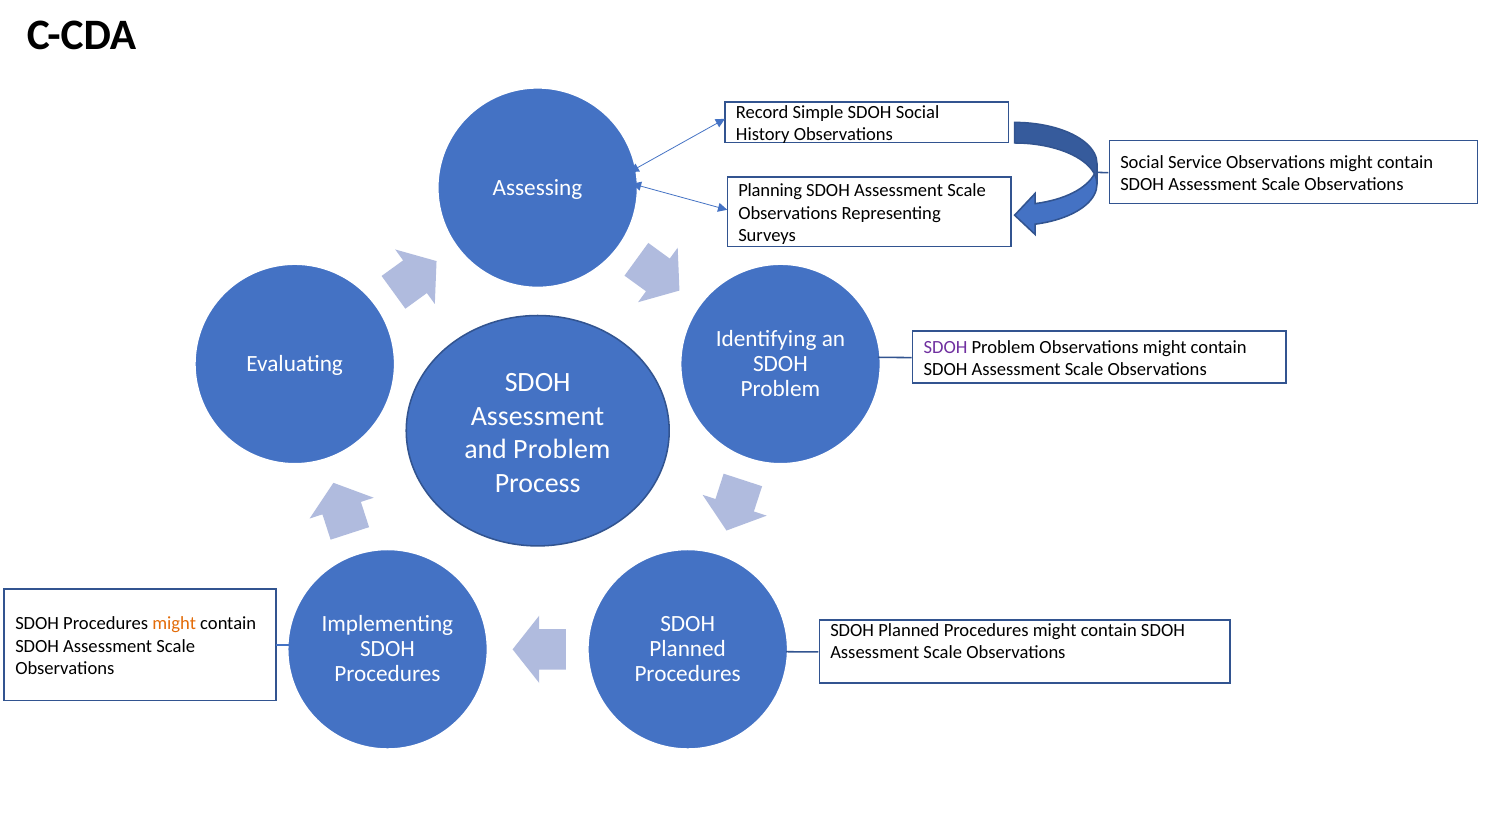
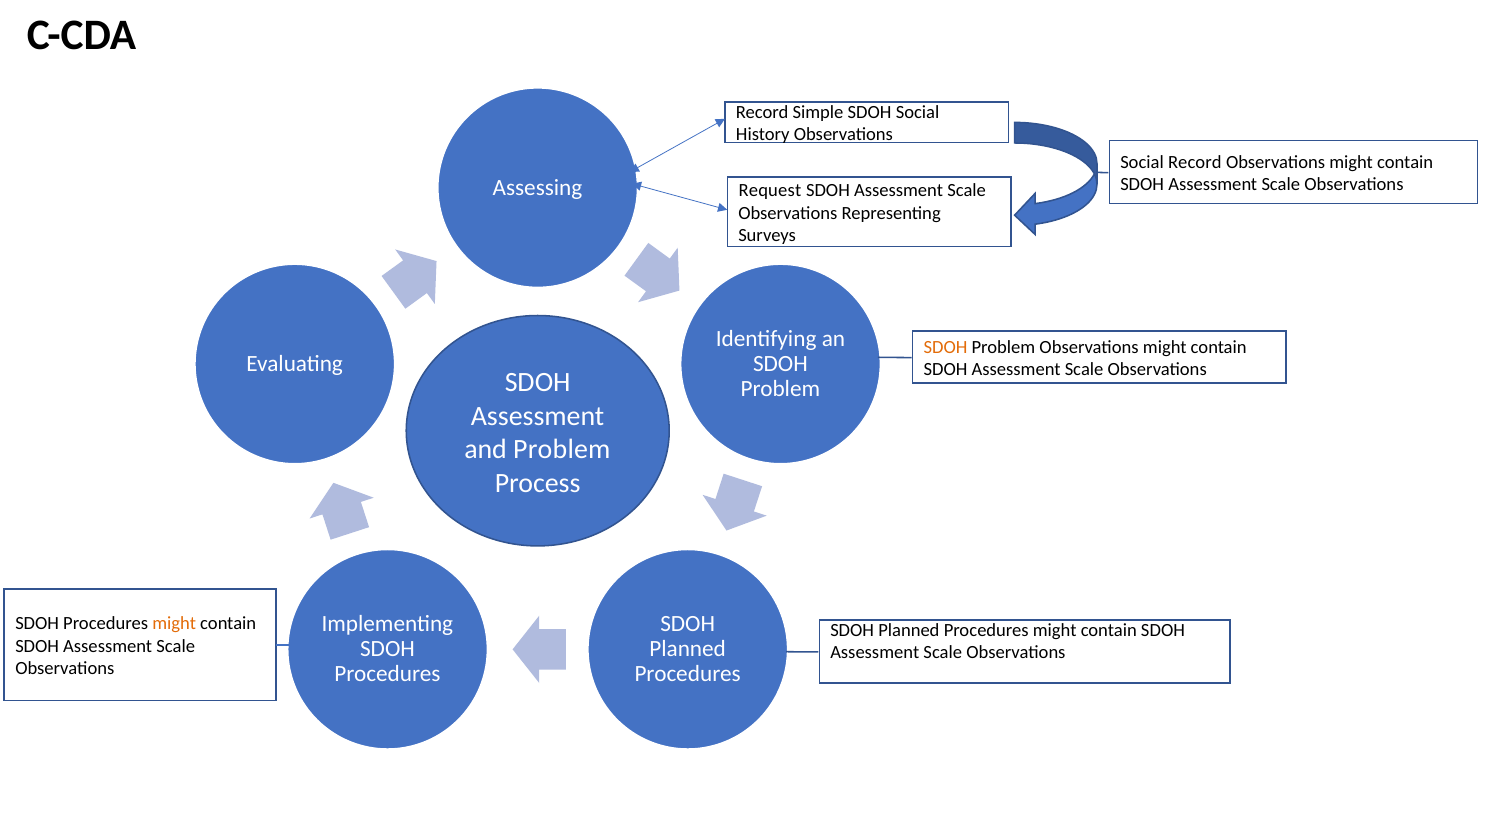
Social Service: Service -> Record
Planning: Planning -> Request
SDOH at (946, 347) colour: purple -> orange
